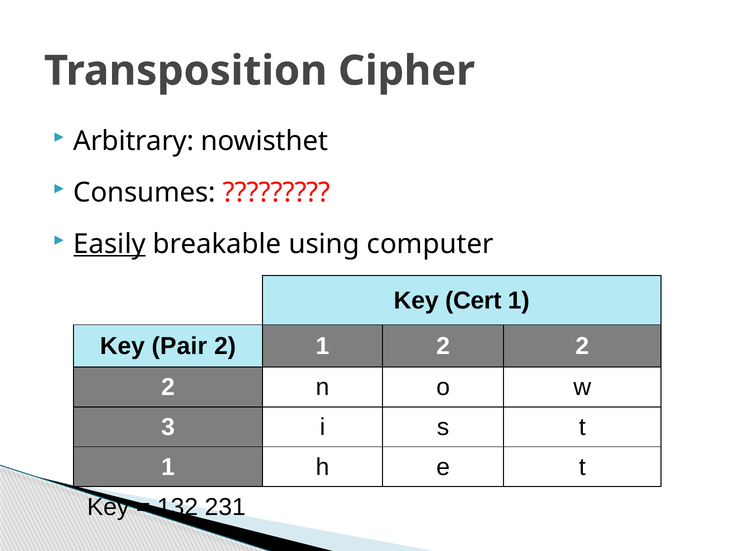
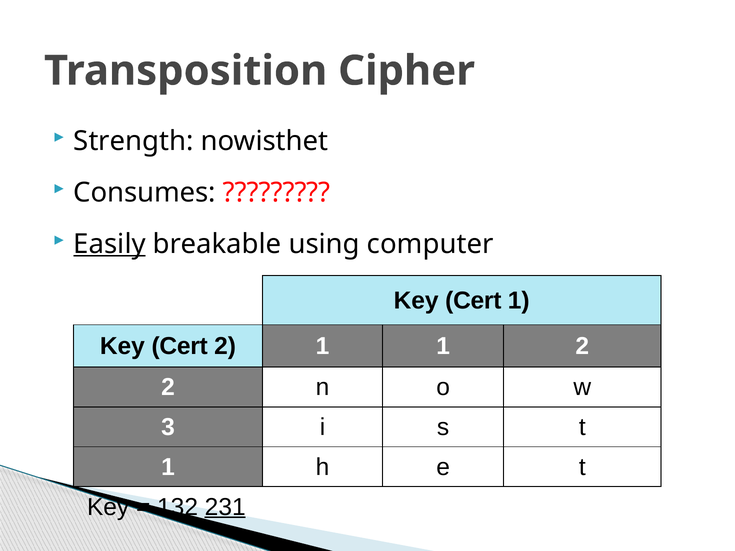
Arbitrary: Arbitrary -> Strength
Pair at (179, 346): Pair -> Cert
1 2: 2 -> 1
231 underline: none -> present
